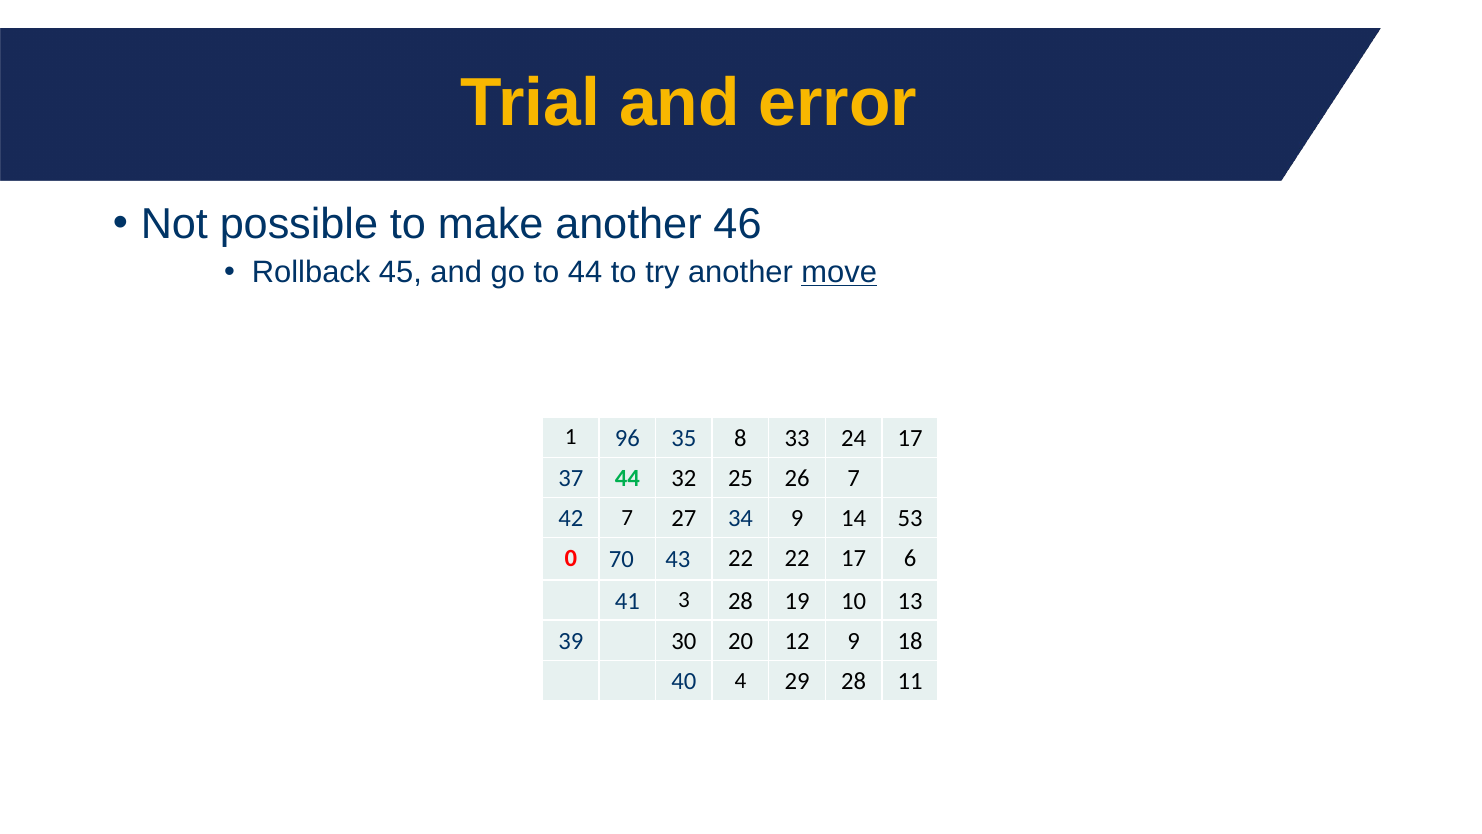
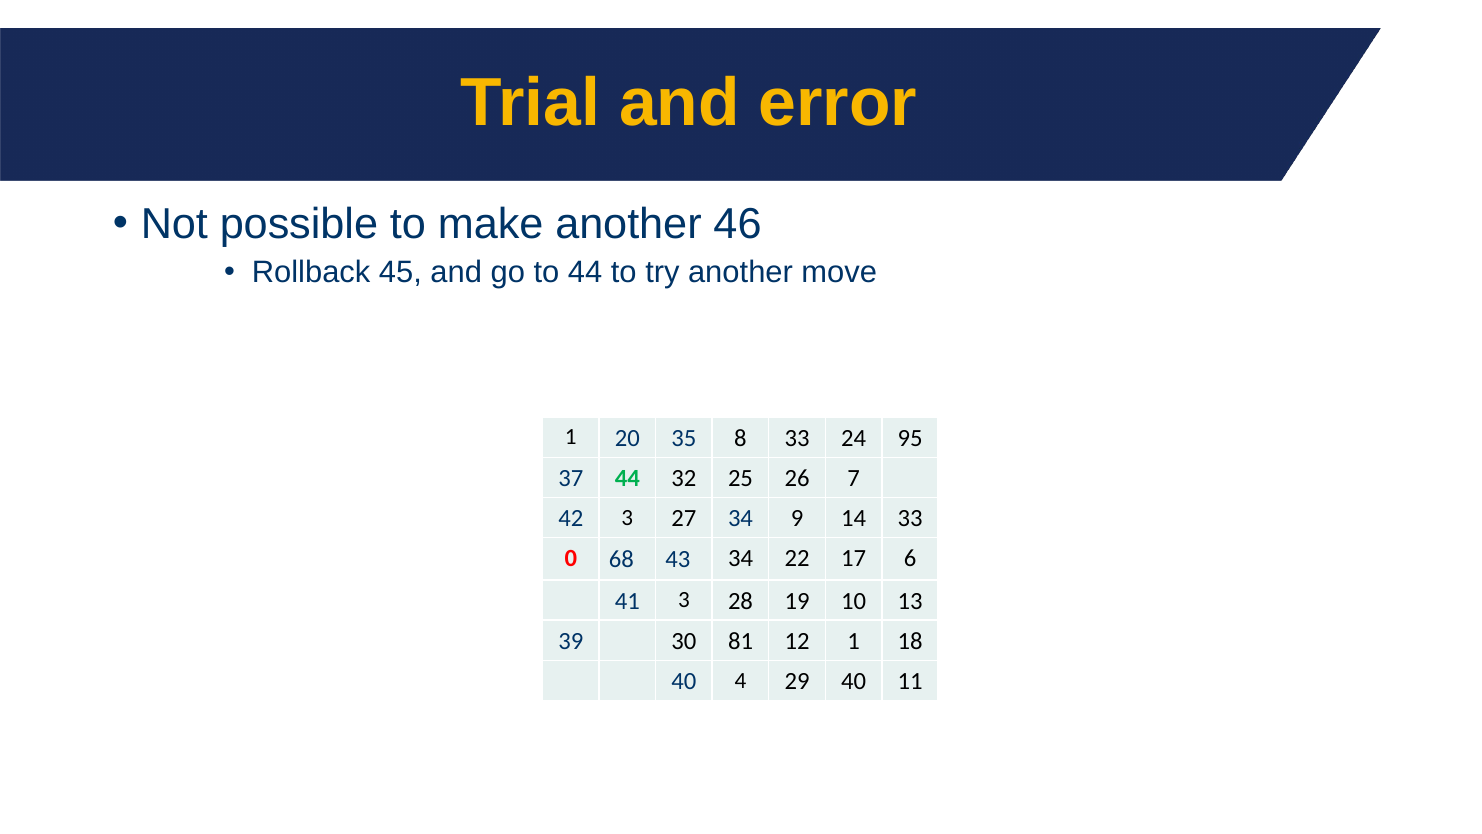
move underline: present -> none
96: 96 -> 20
24 17: 17 -> 95
42 7: 7 -> 3
14 53: 53 -> 33
70: 70 -> 68
43 22: 22 -> 34
20: 20 -> 81
12 9: 9 -> 1
29 28: 28 -> 40
